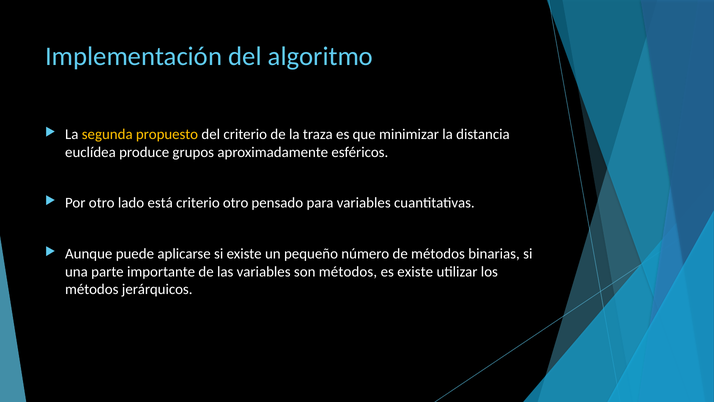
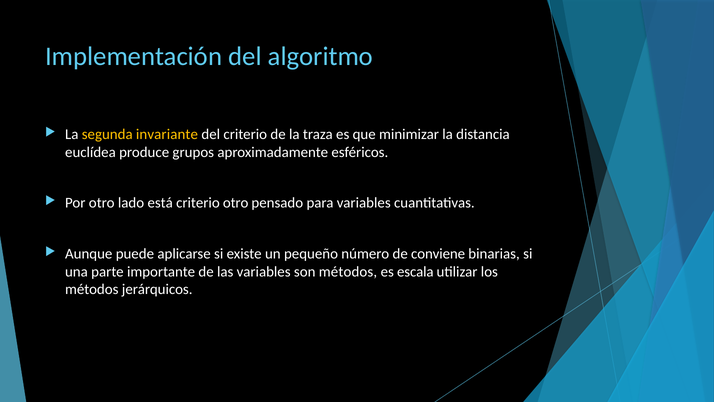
propuesto: propuesto -> invariante
de métodos: métodos -> conviene
es existe: existe -> escala
